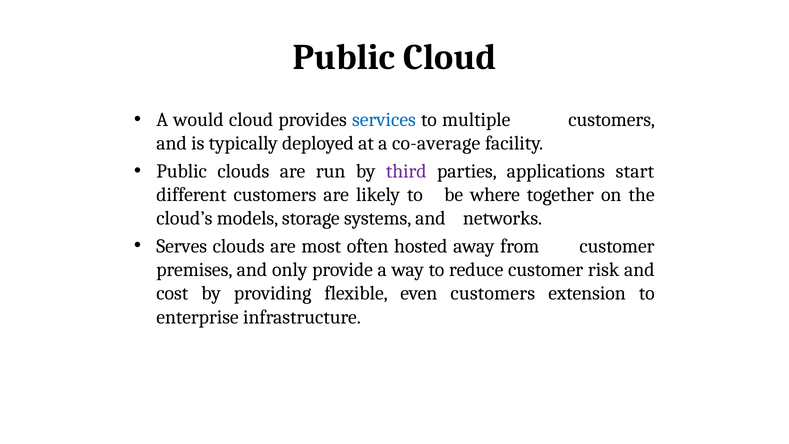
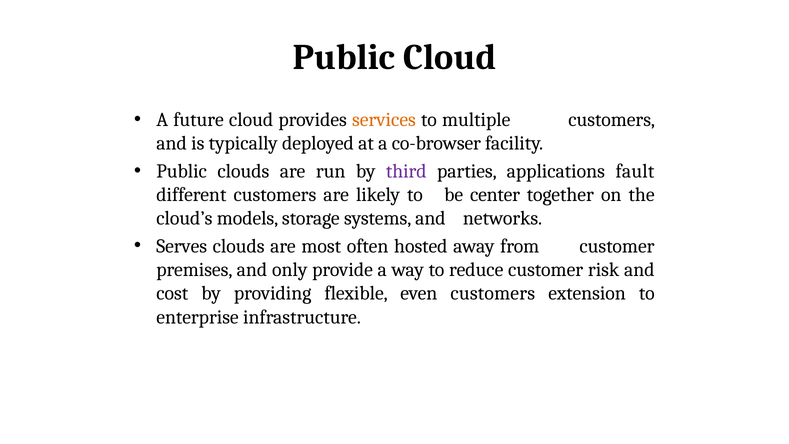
would: would -> future
services colour: blue -> orange
co-average: co-average -> co-browser
start: start -> fault
where: where -> center
